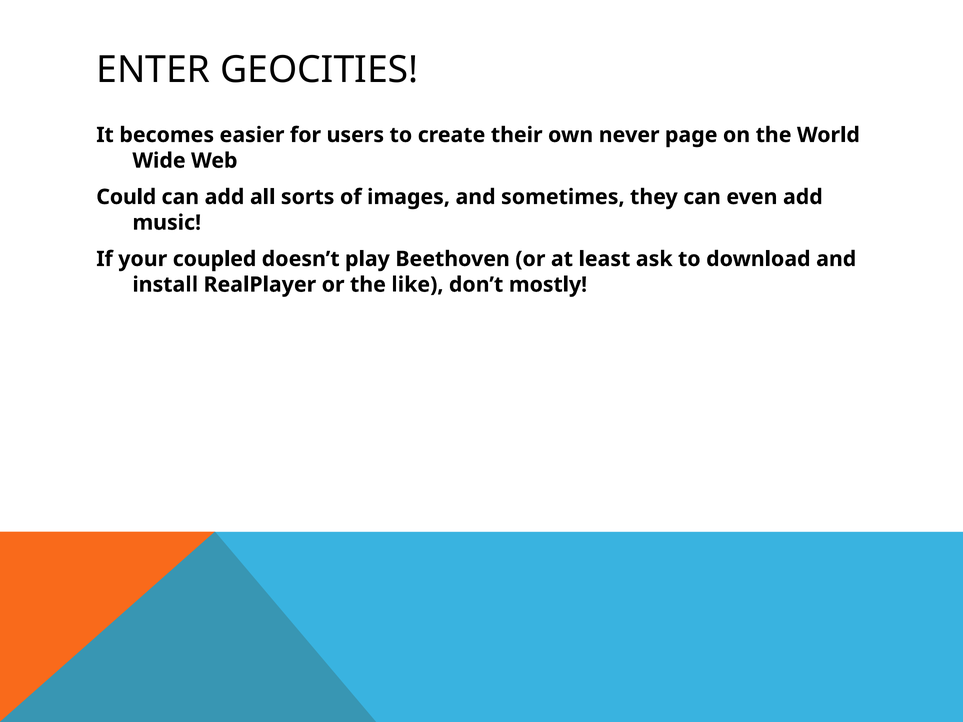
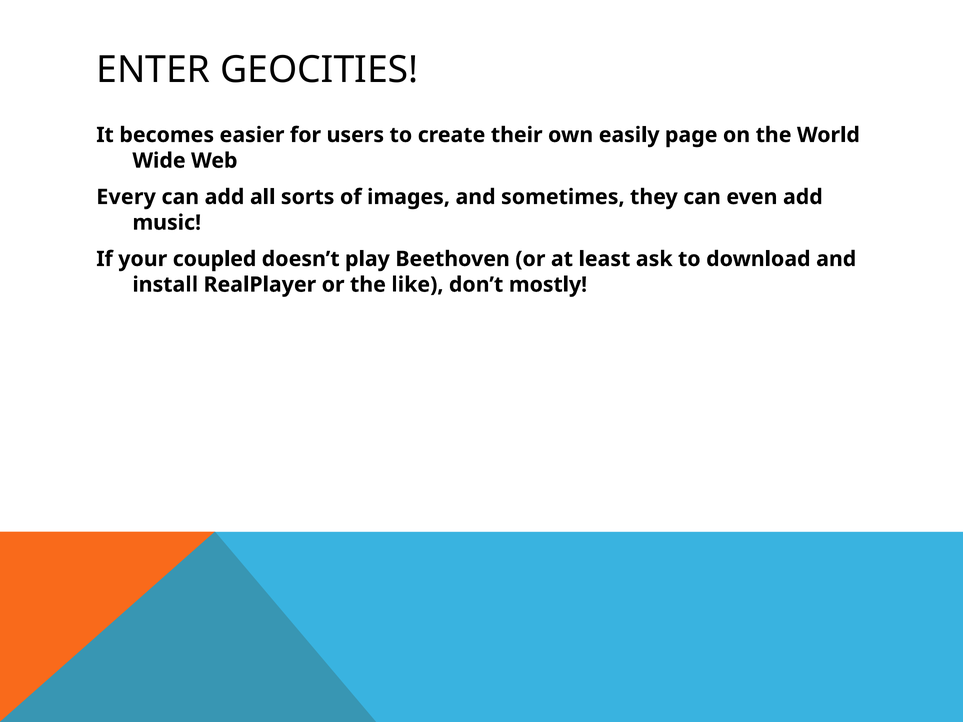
never: never -> easily
Could: Could -> Every
